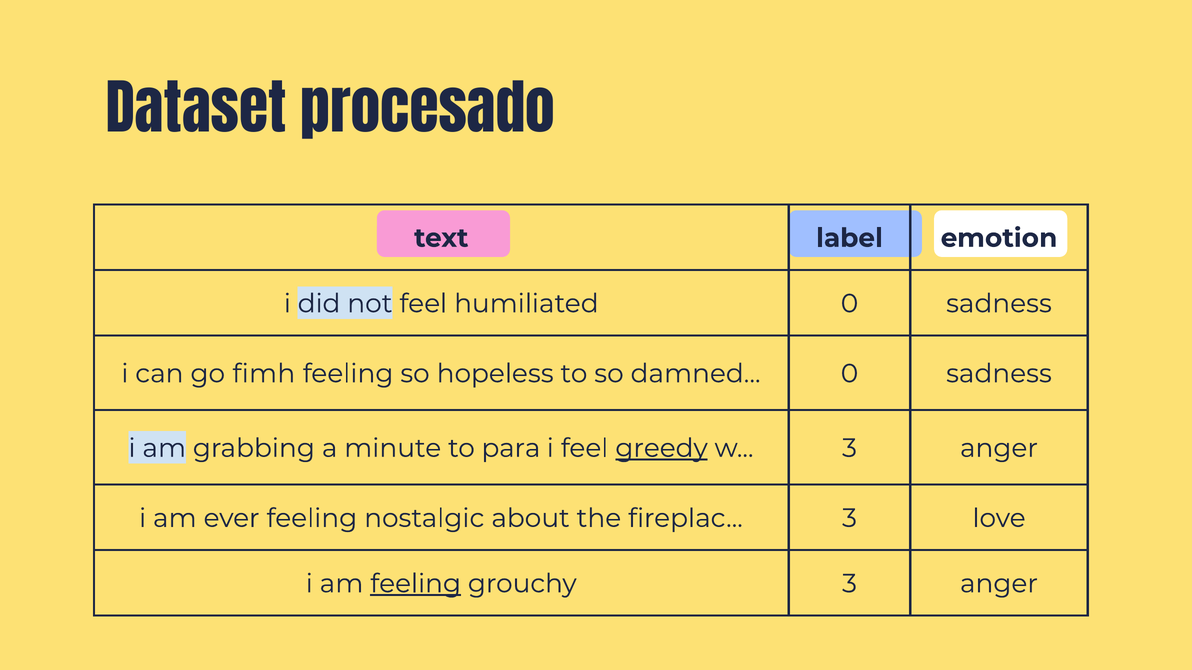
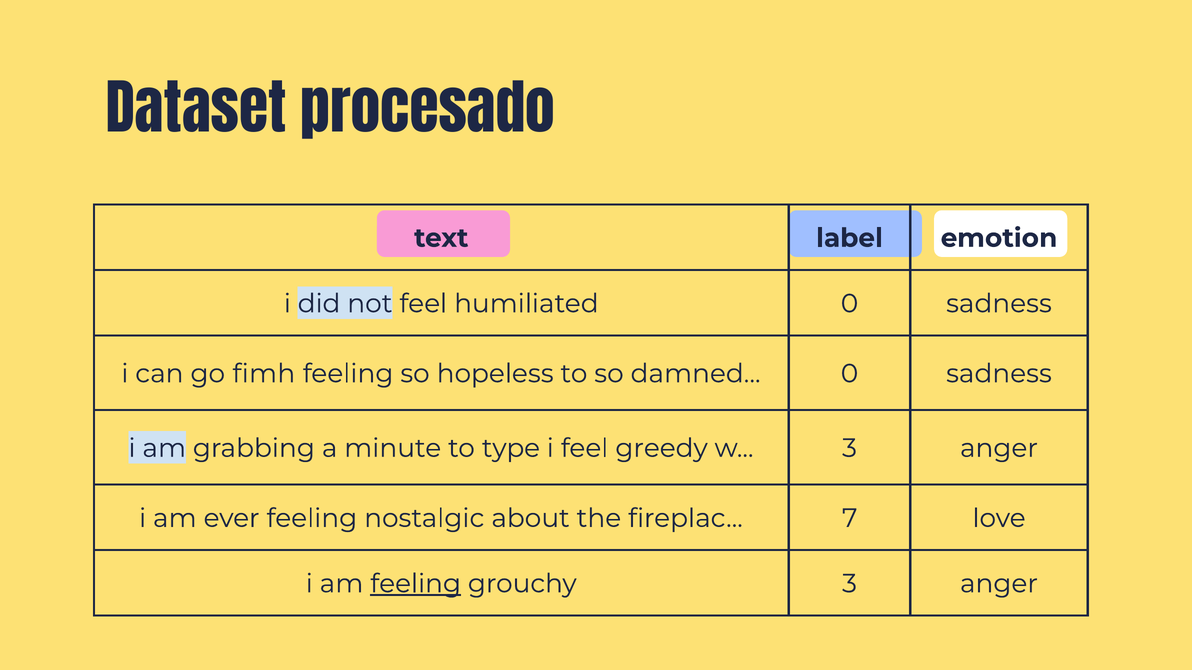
para: para -> type
greedy underline: present -> none
fireplac 3: 3 -> 7
